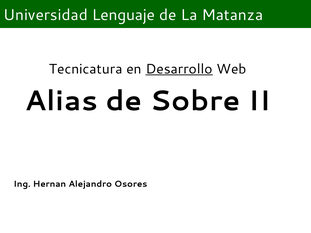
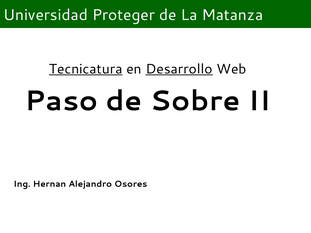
Lenguaje: Lenguaje -> Proteger
Tecnicatura underline: none -> present
Alias: Alias -> Paso
